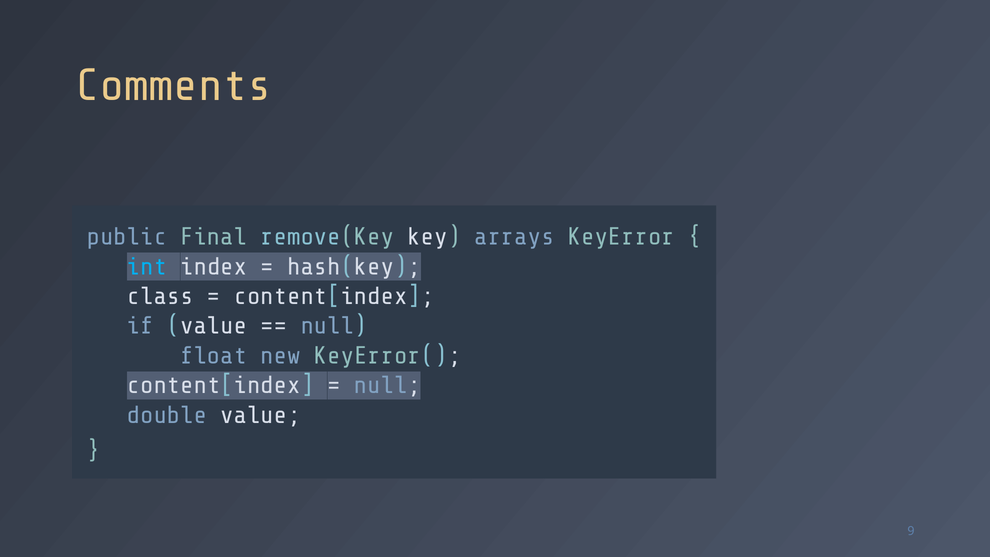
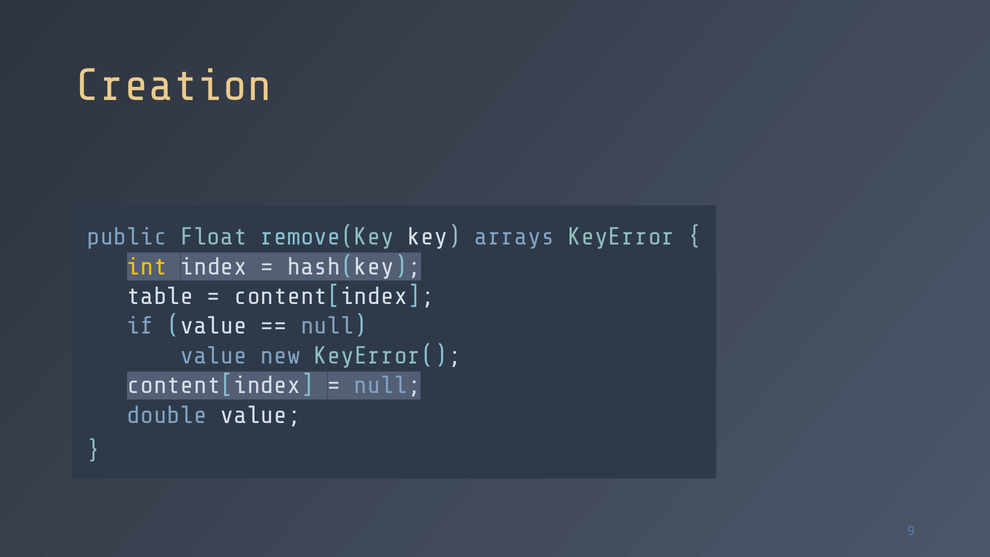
Comments: Comments -> Creation
Final: Final -> Float
int colour: light blue -> yellow
class: class -> table
float at (214, 355): float -> value
